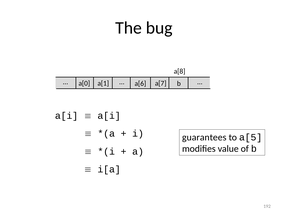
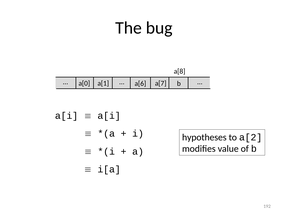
guarantees: guarantees -> hypotheses
a[5: a[5 -> a[2
